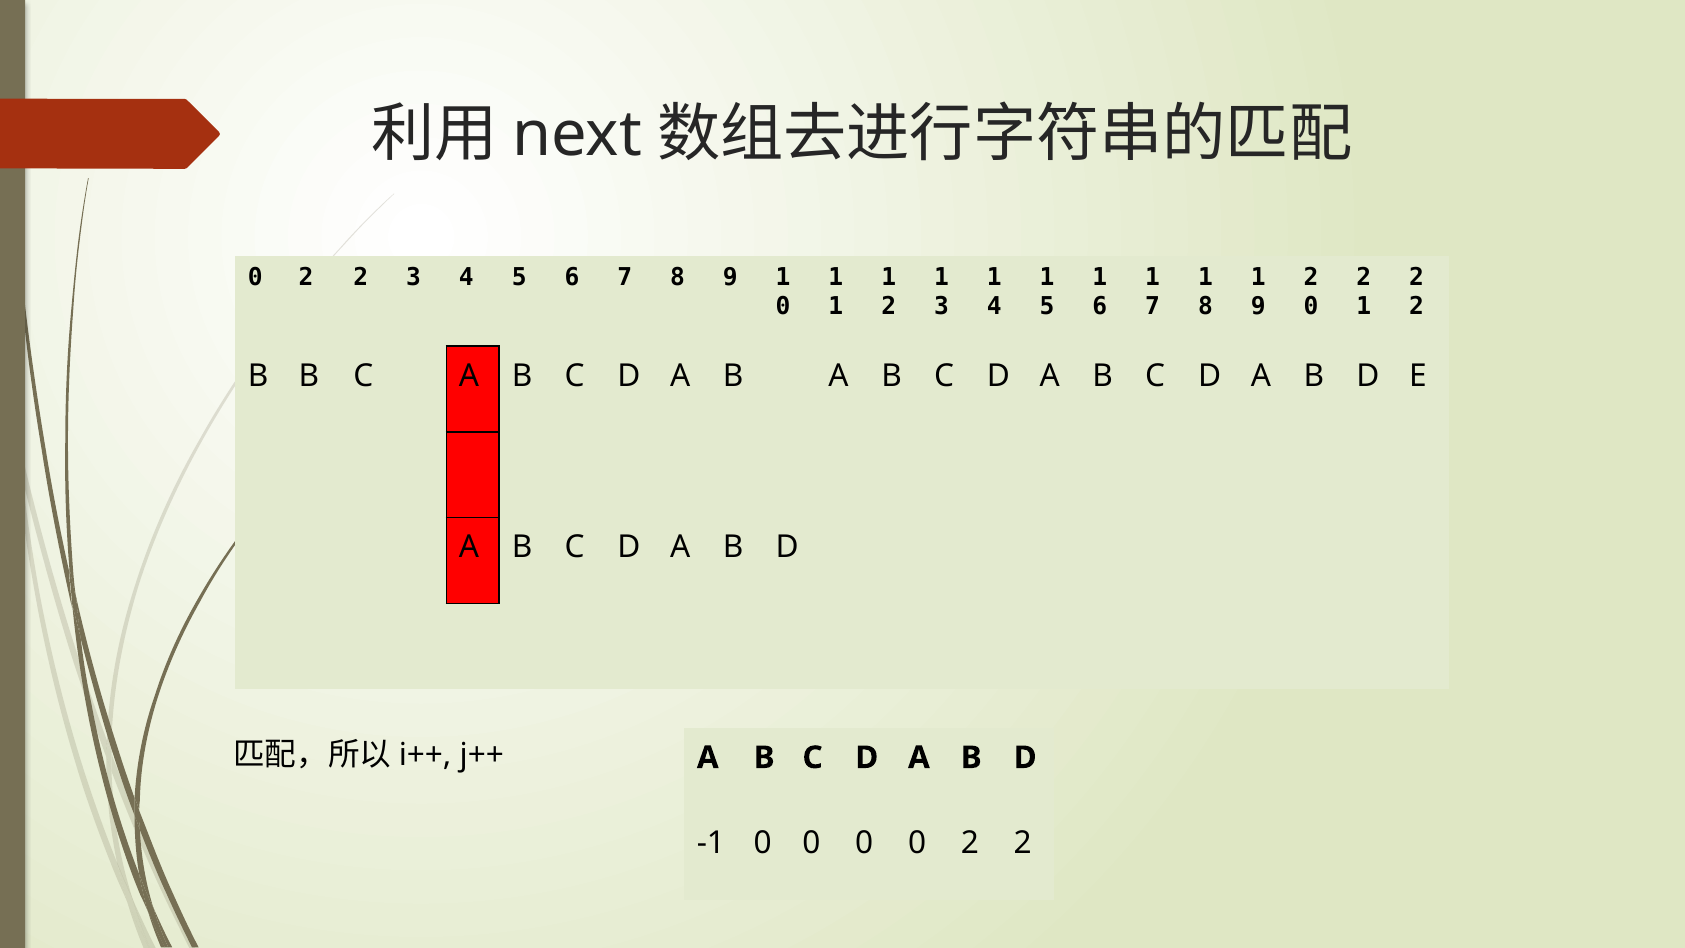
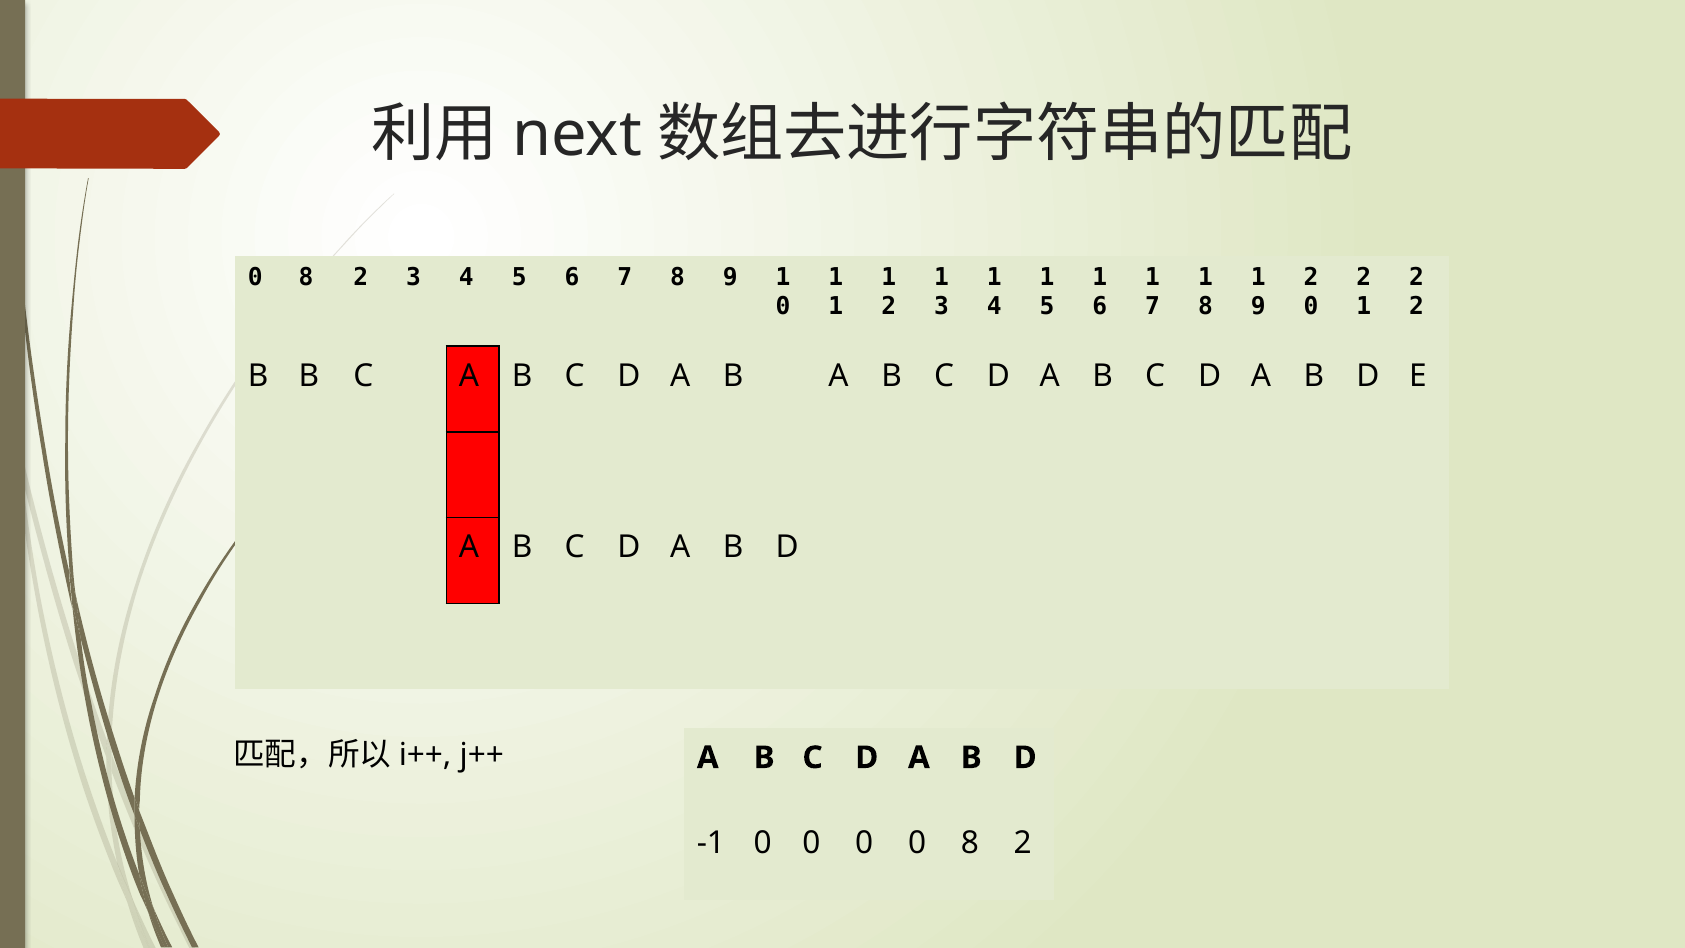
2 at (306, 277): 2 -> 8
0 0 2: 2 -> 8
